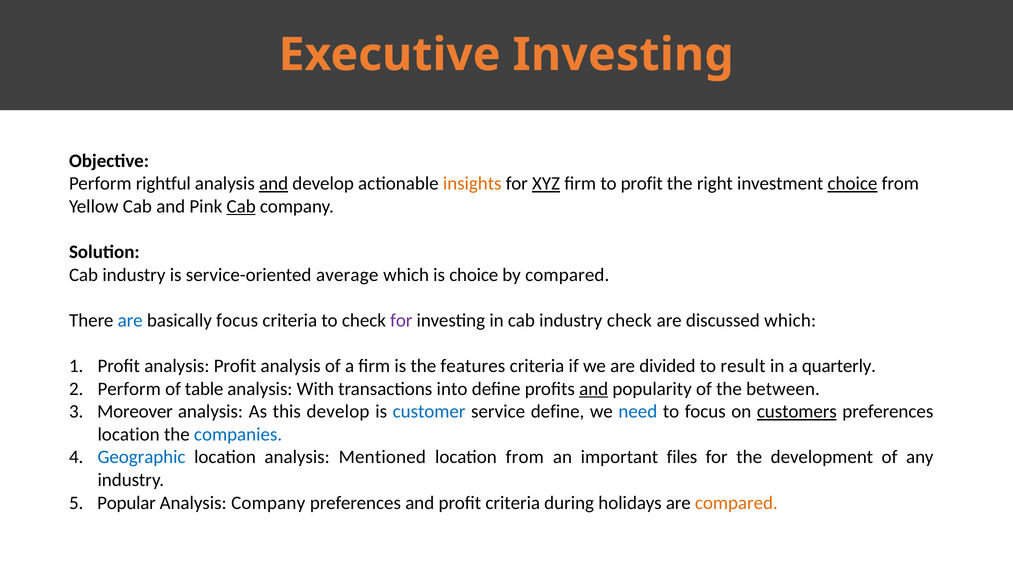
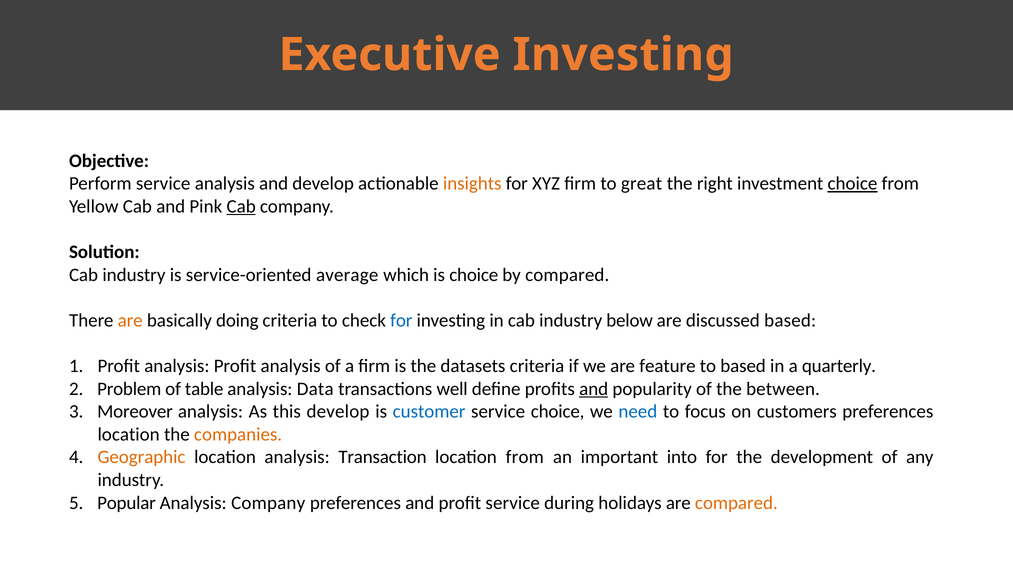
Perform rightful: rightful -> service
and at (274, 183) underline: present -> none
XYZ underline: present -> none
to profit: profit -> great
are at (130, 320) colour: blue -> orange
basically focus: focus -> doing
for at (401, 320) colour: purple -> blue
industry check: check -> below
discussed which: which -> based
features: features -> datasets
divided: divided -> feature
to result: result -> based
Perform at (129, 389): Perform -> Problem
With: With -> Data
into: into -> well
service define: define -> choice
customers underline: present -> none
companies colour: blue -> orange
Geographic colour: blue -> orange
Mentioned: Mentioned -> Transaction
files: files -> into
profit criteria: criteria -> service
